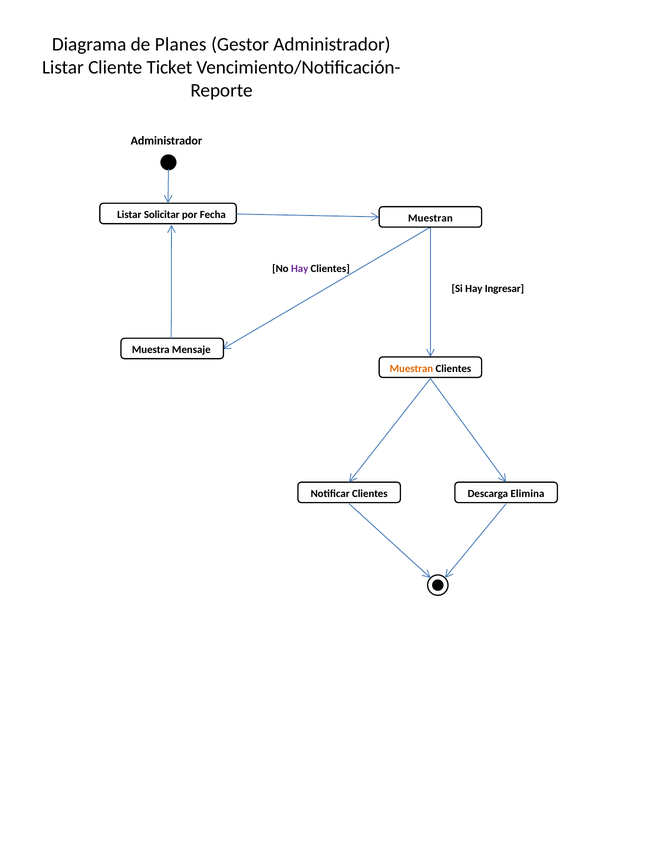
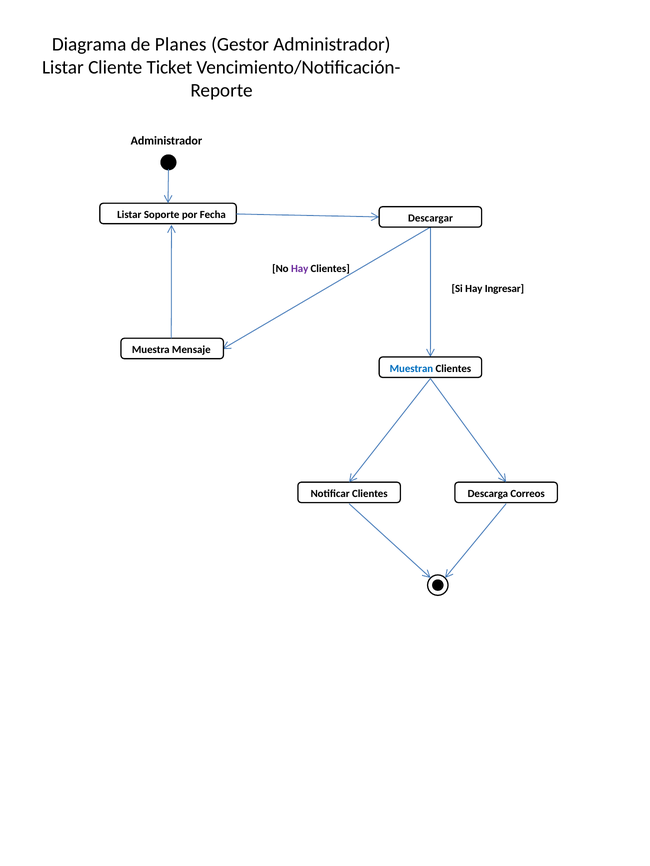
Solicitar: Solicitar -> Soporte
Muestran at (430, 218): Muestran -> Descargar
Muestran at (411, 369) colour: orange -> blue
Elimina: Elimina -> Correos
